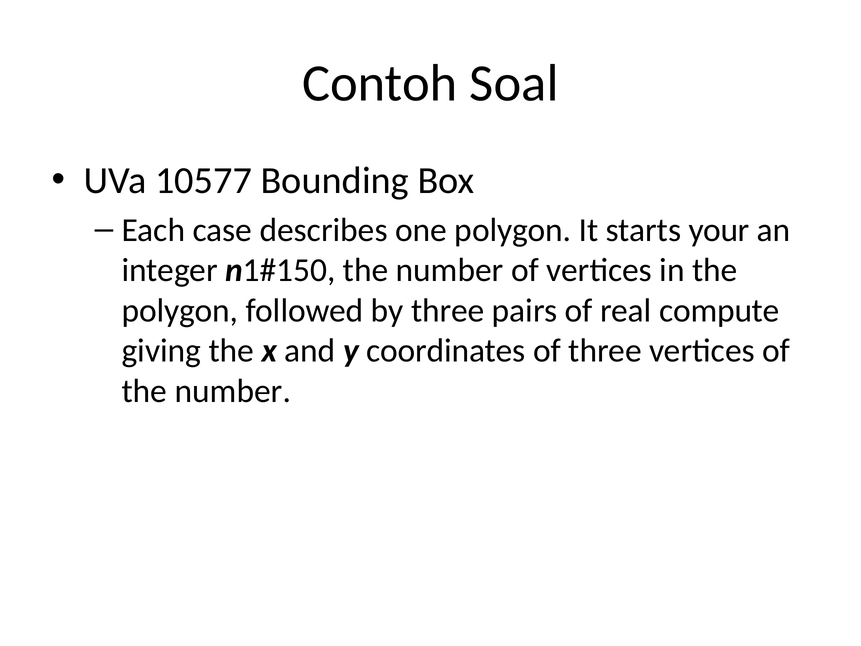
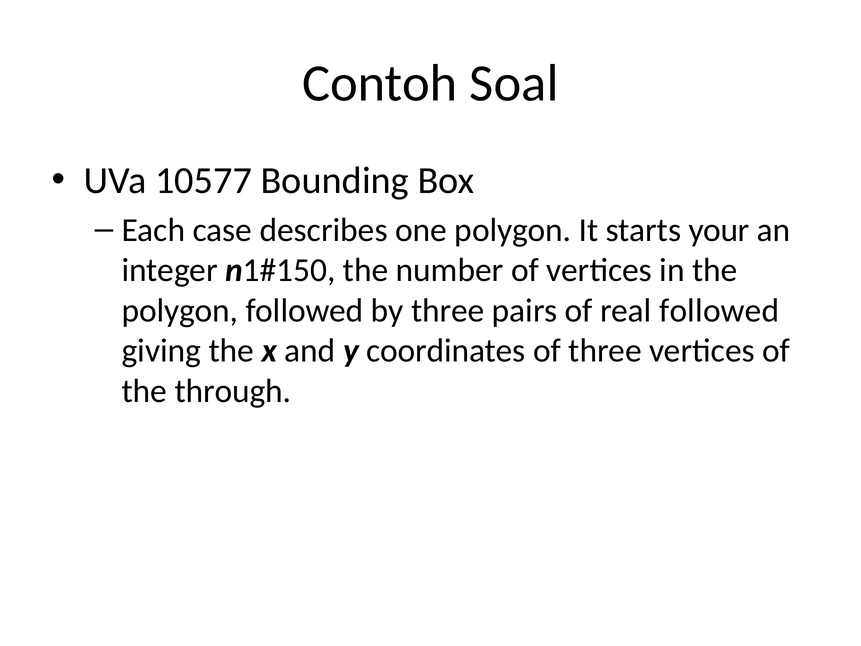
real compute: compute -> followed
number at (233, 391): number -> through
